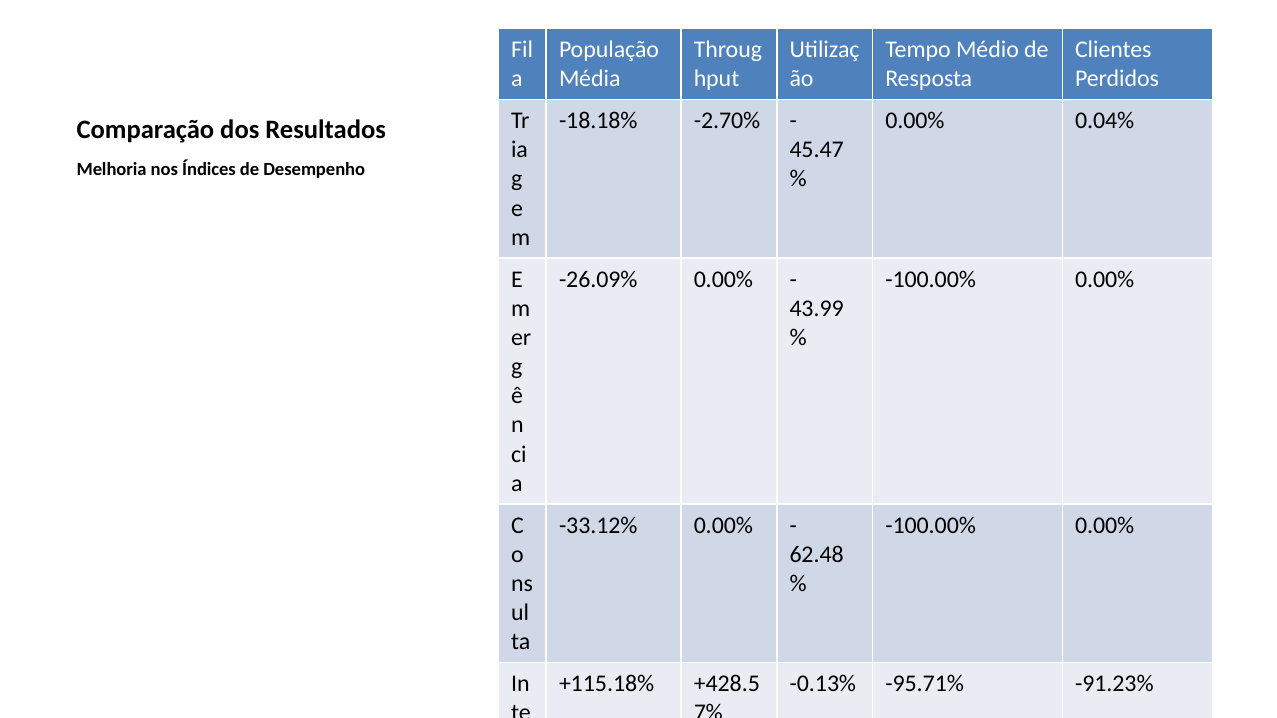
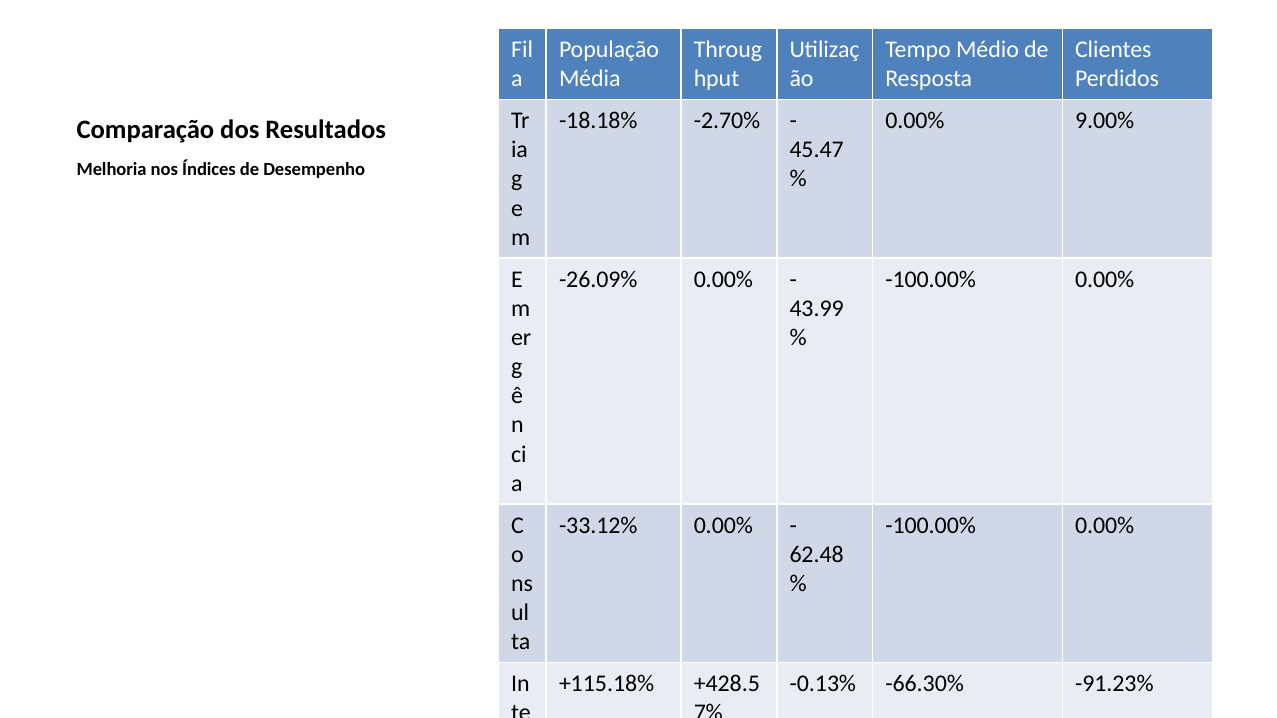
0.04%: 0.04% -> 9.00%
-95.71%: -95.71% -> -66.30%
